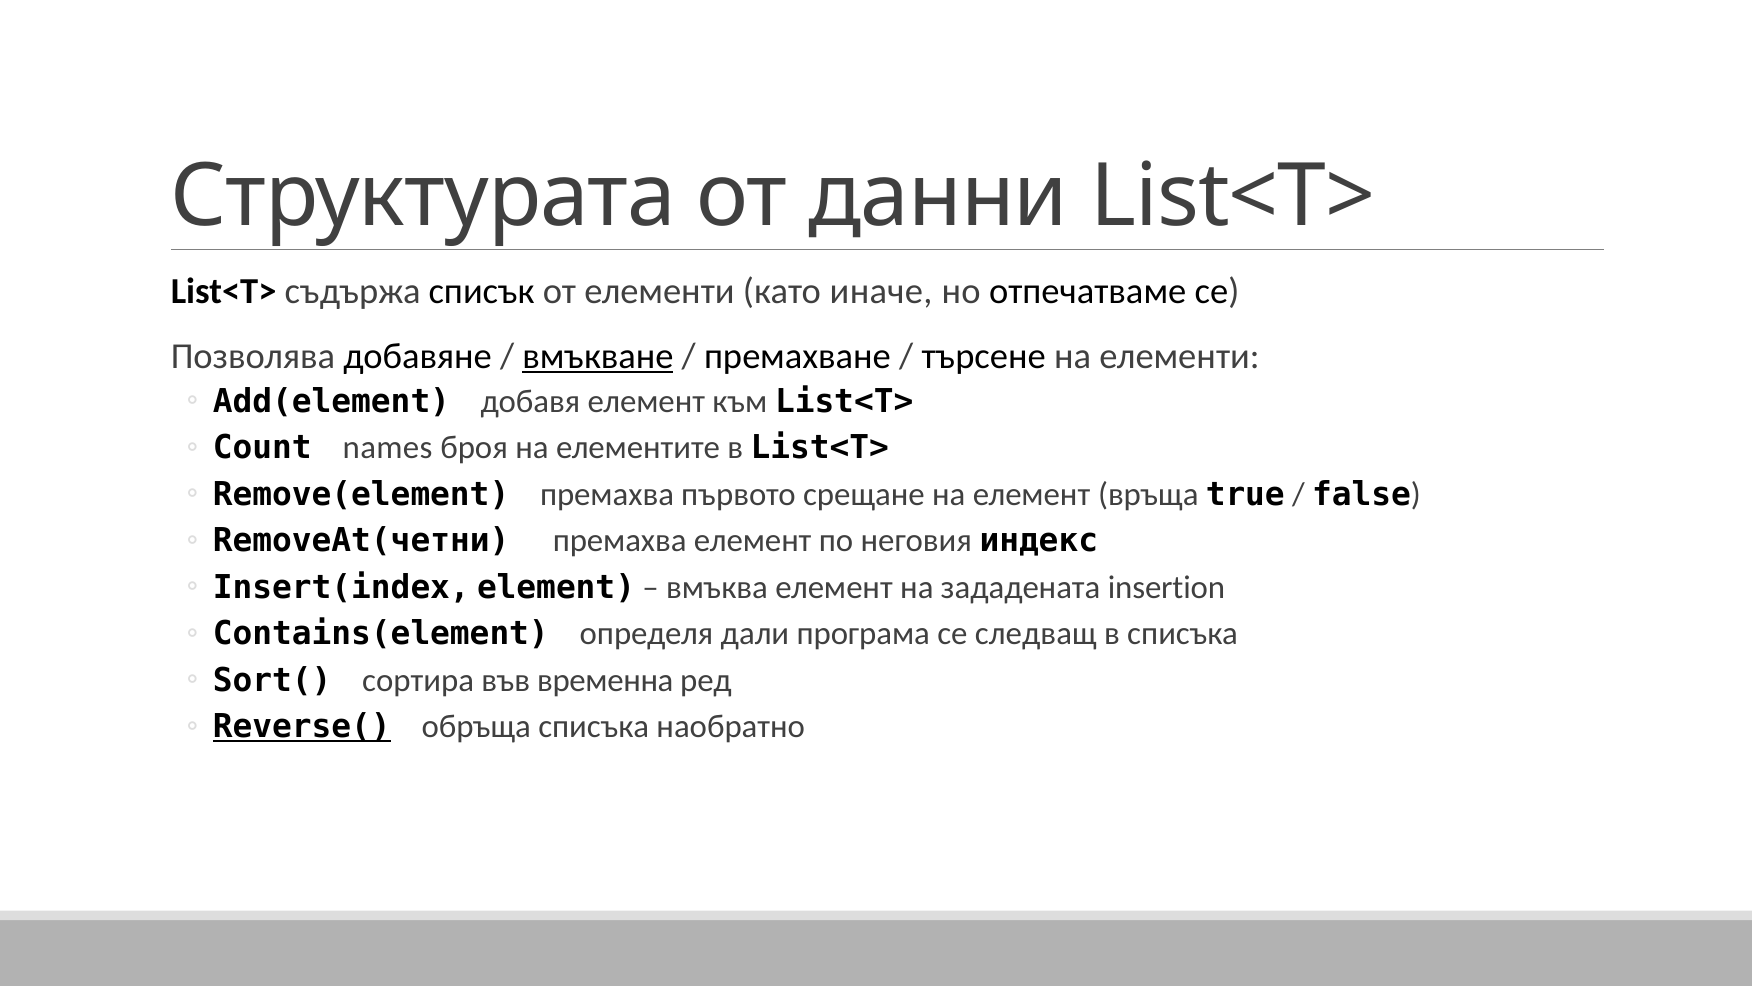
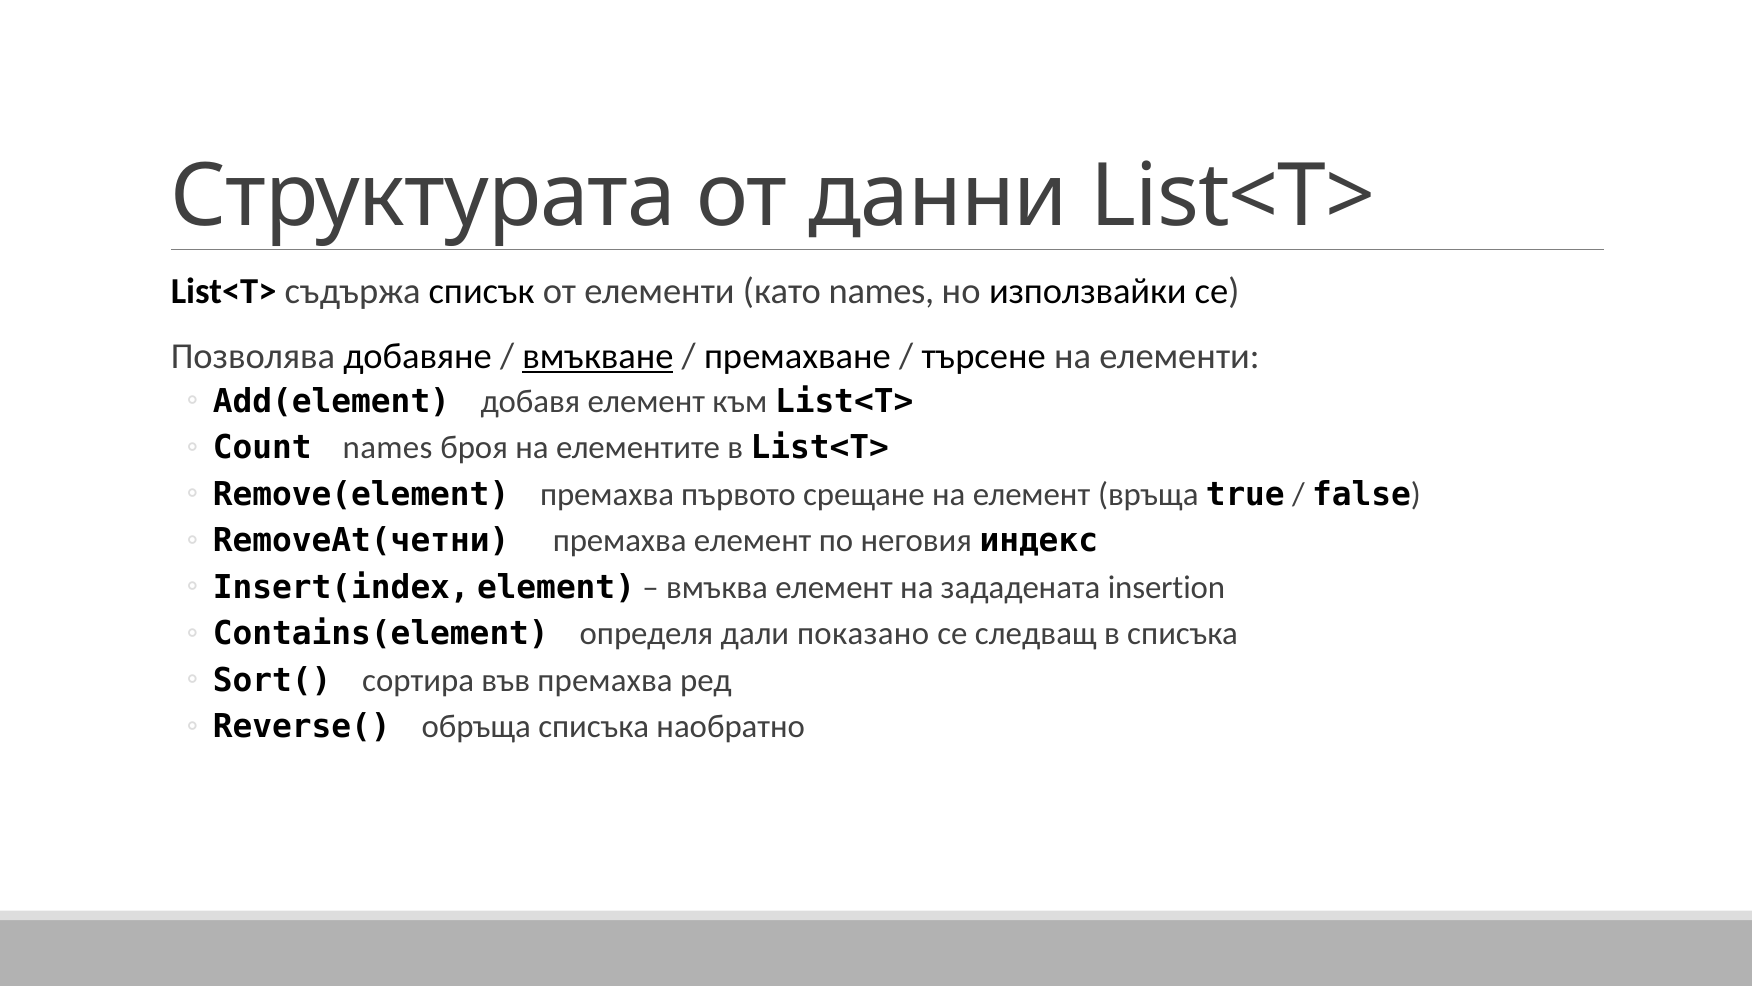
като иначе: иначе -> names
отпечатваме: отпечатваме -> използвайки
програма: програма -> показано
във временна: временна -> премахва
Reverse( underline: present -> none
